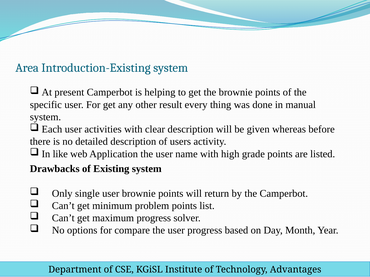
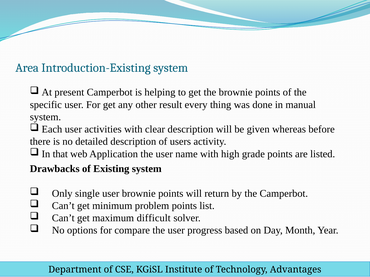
like: like -> that
maximum progress: progress -> difficult
